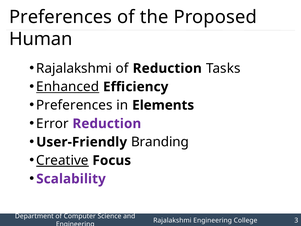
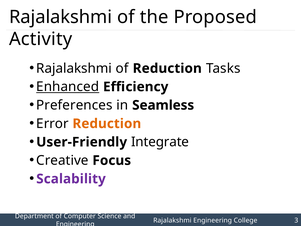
Preferences at (61, 17): Preferences -> Rajalakshmi
Human: Human -> Activity
Elements: Elements -> Seamless
Reduction at (107, 124) colour: purple -> orange
Branding: Branding -> Integrate
Creative underline: present -> none
